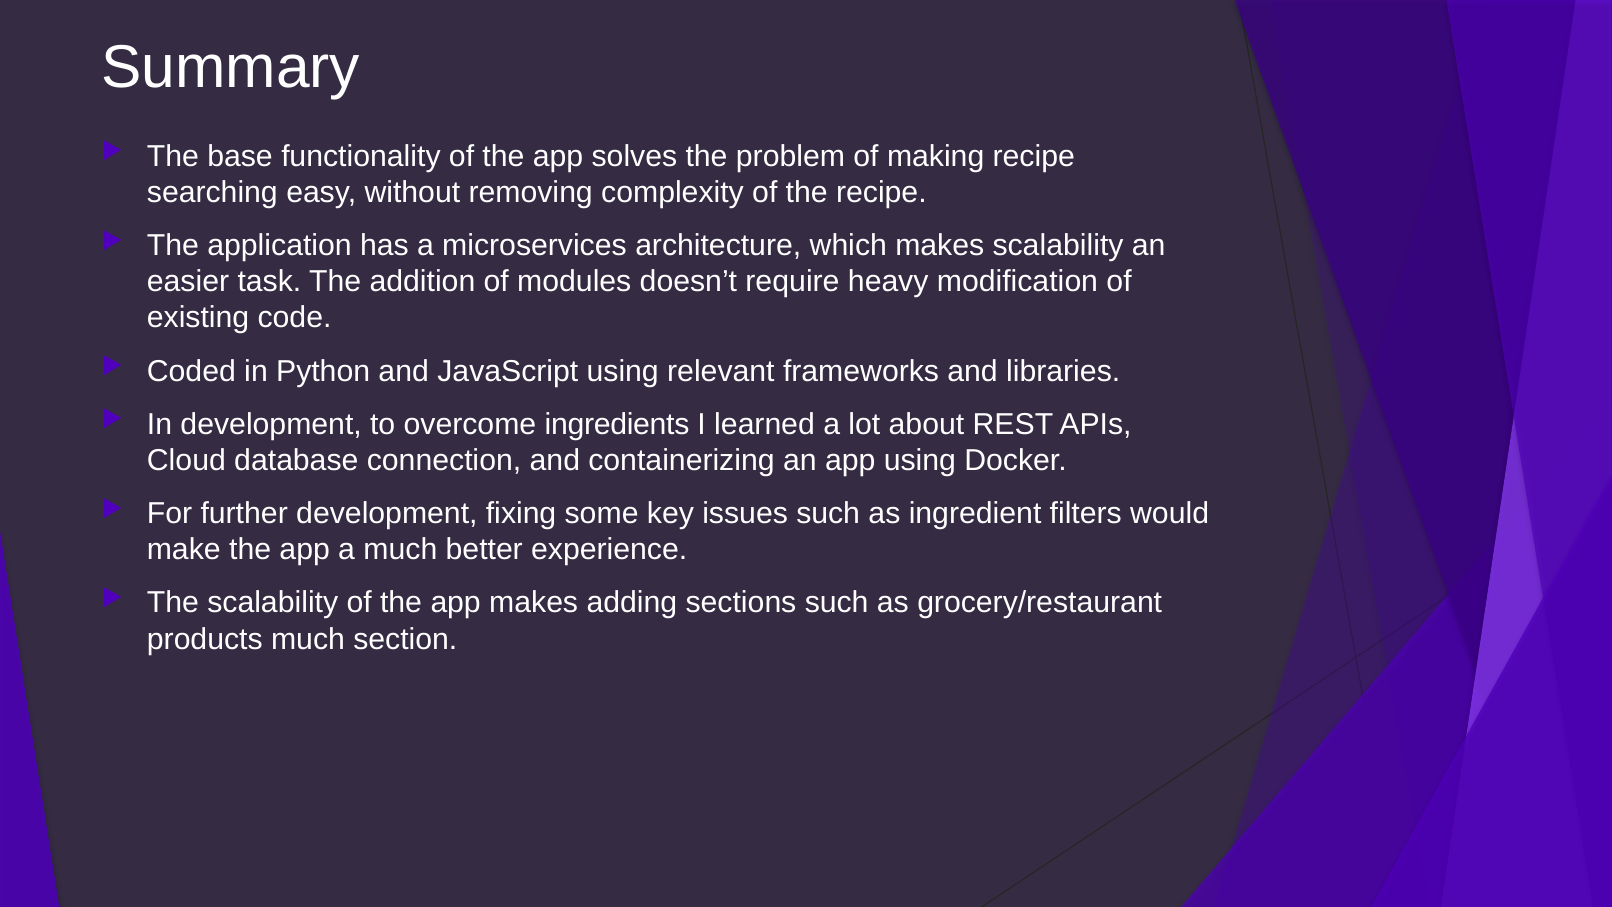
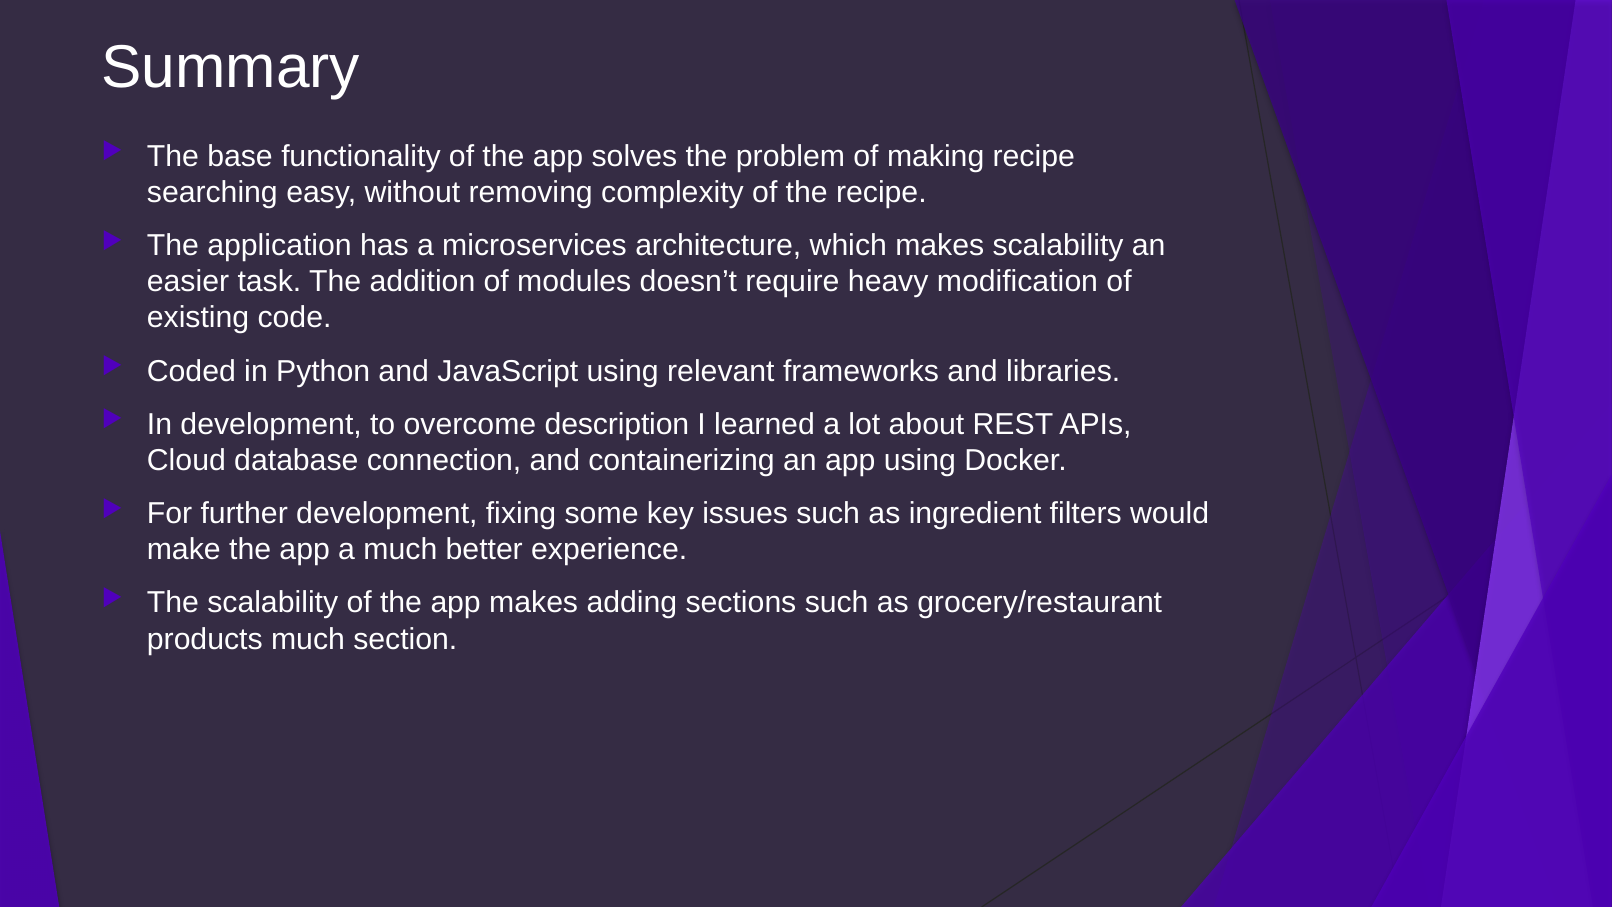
ingredients: ingredients -> description
